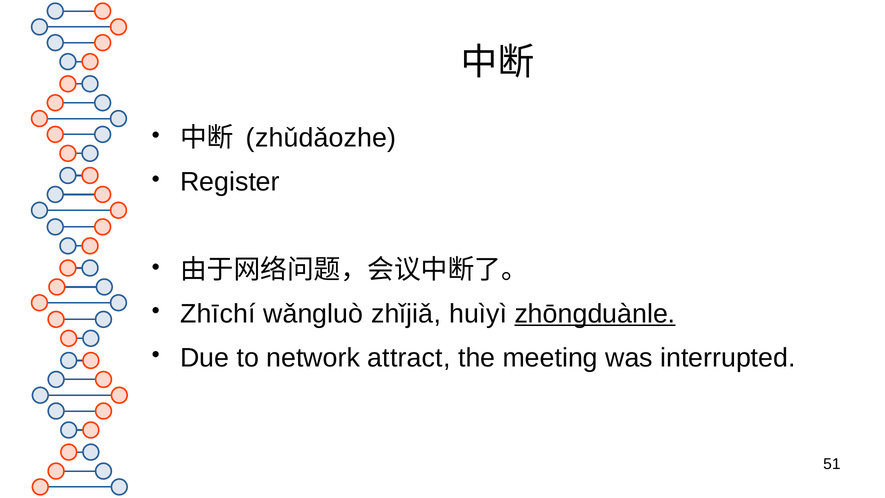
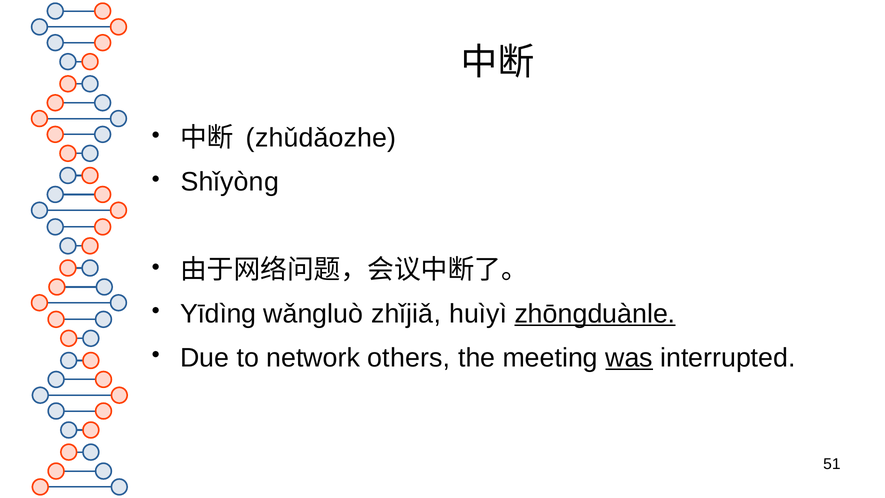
Register: Register -> Shǐyòng
Zhīchí: Zhīchí -> Yīdìng
attract: attract -> others
was underline: none -> present
